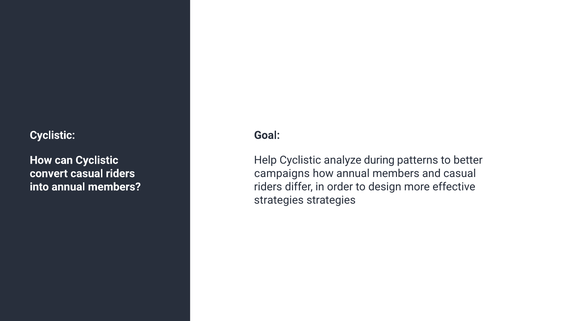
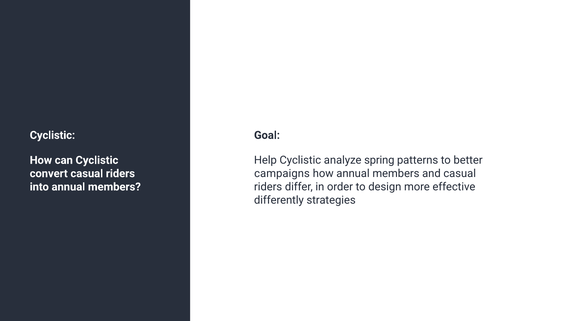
during: during -> spring
strategies at (279, 200): strategies -> differently
